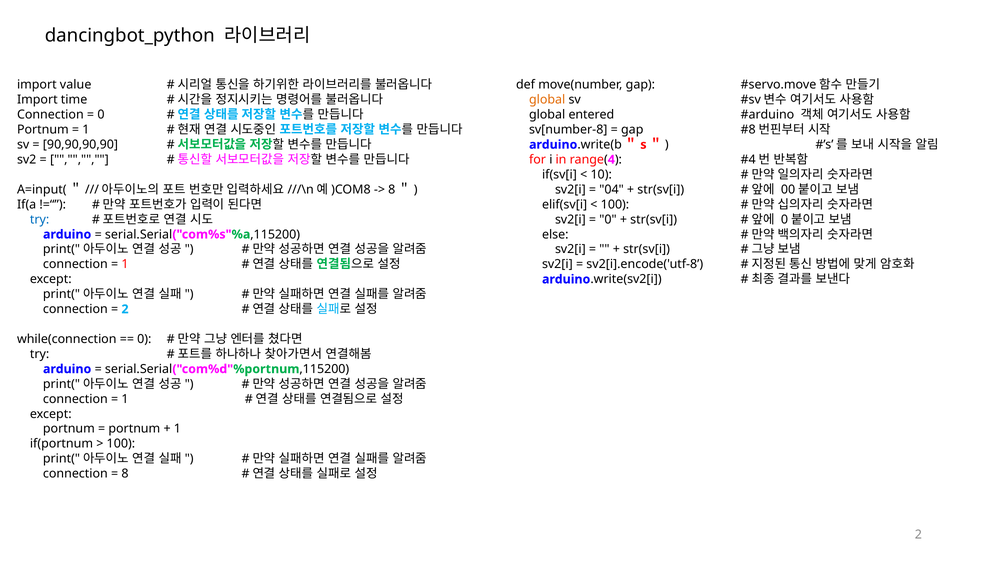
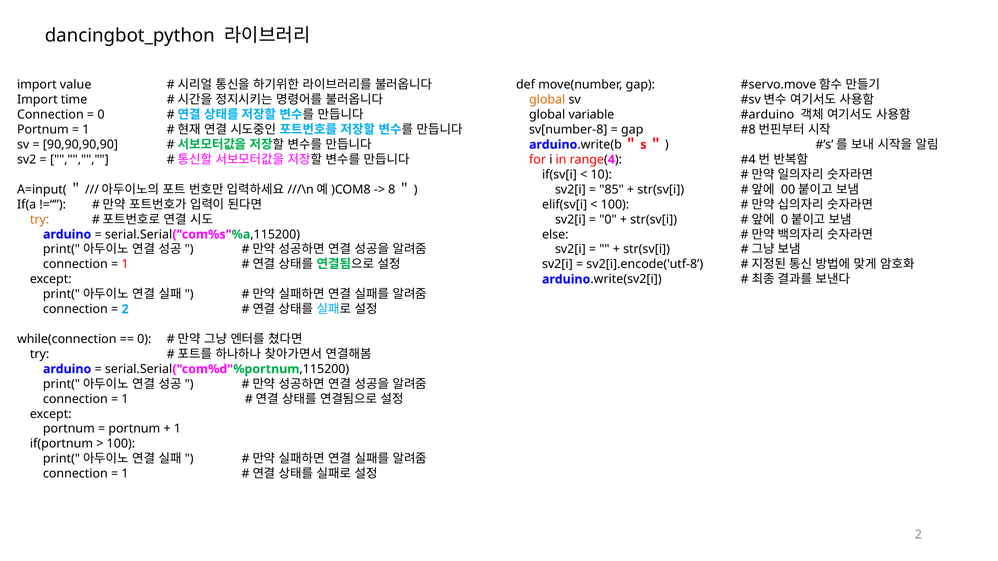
entered: entered -> variable
04: 04 -> 85
try at (40, 220) colour: blue -> orange
8 at (125, 474): 8 -> 1
